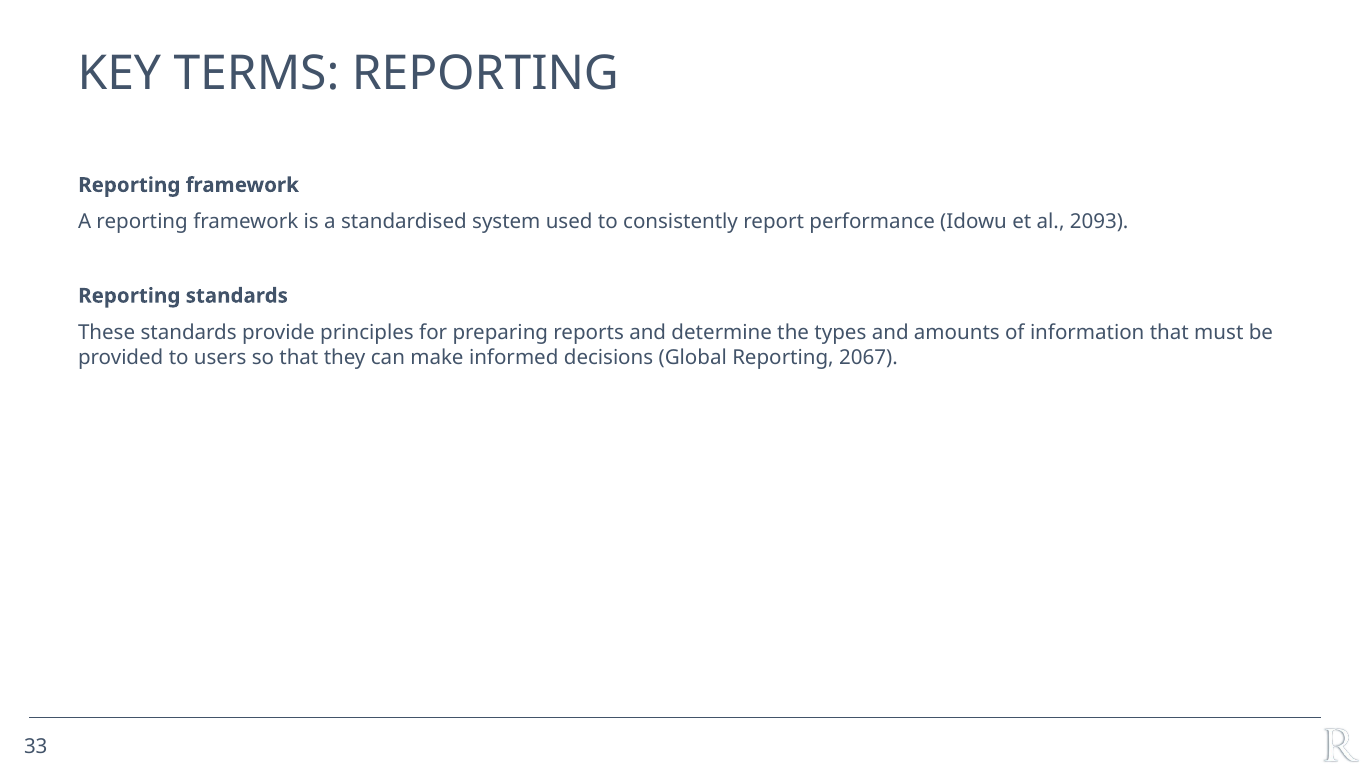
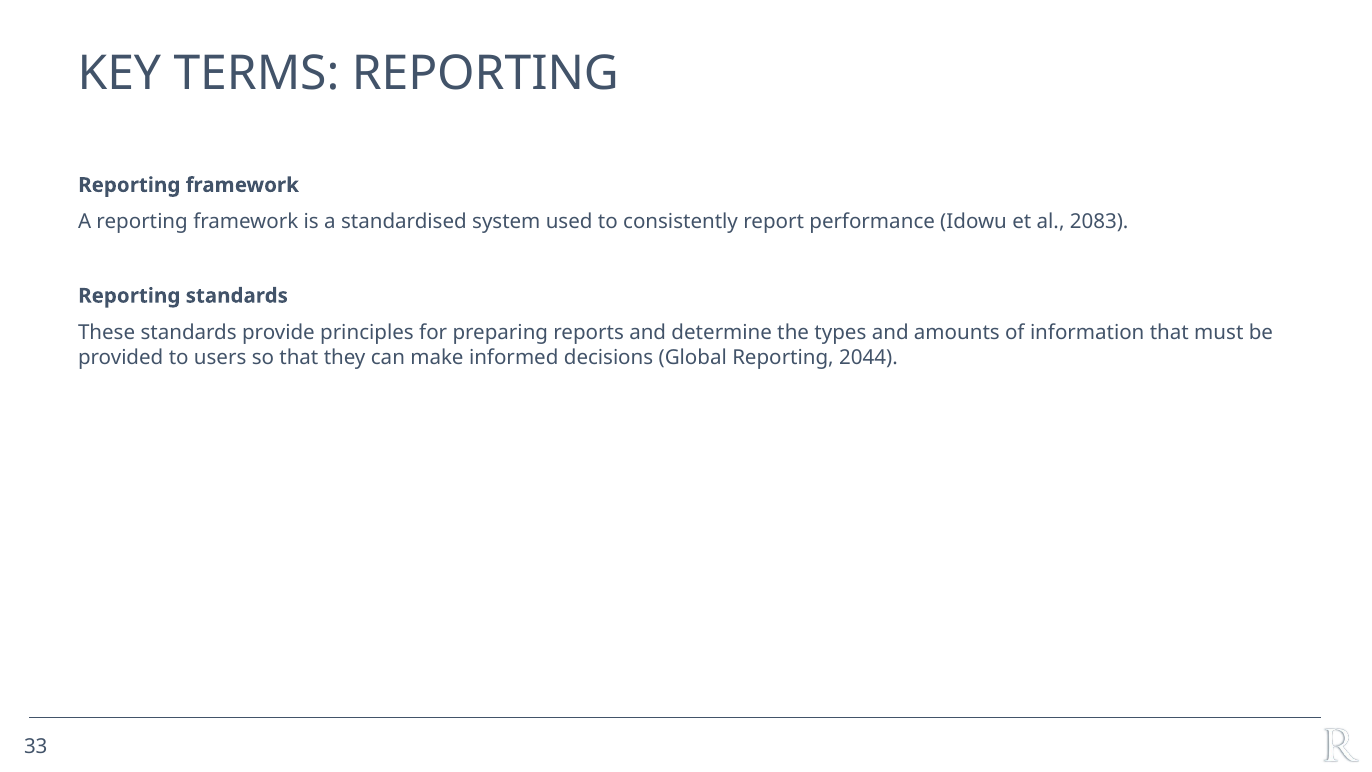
2093: 2093 -> 2083
2067: 2067 -> 2044
